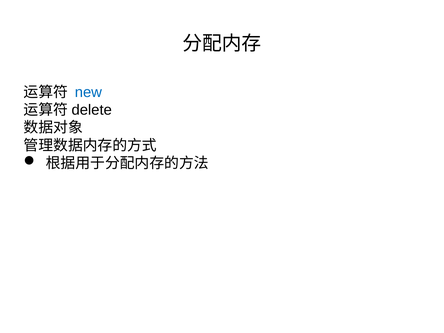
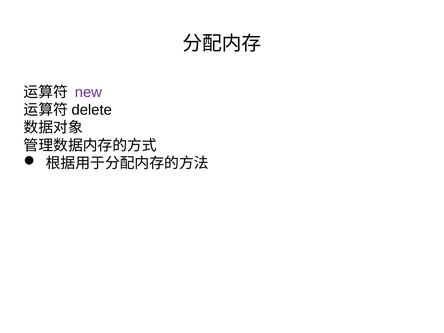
new colour: blue -> purple
